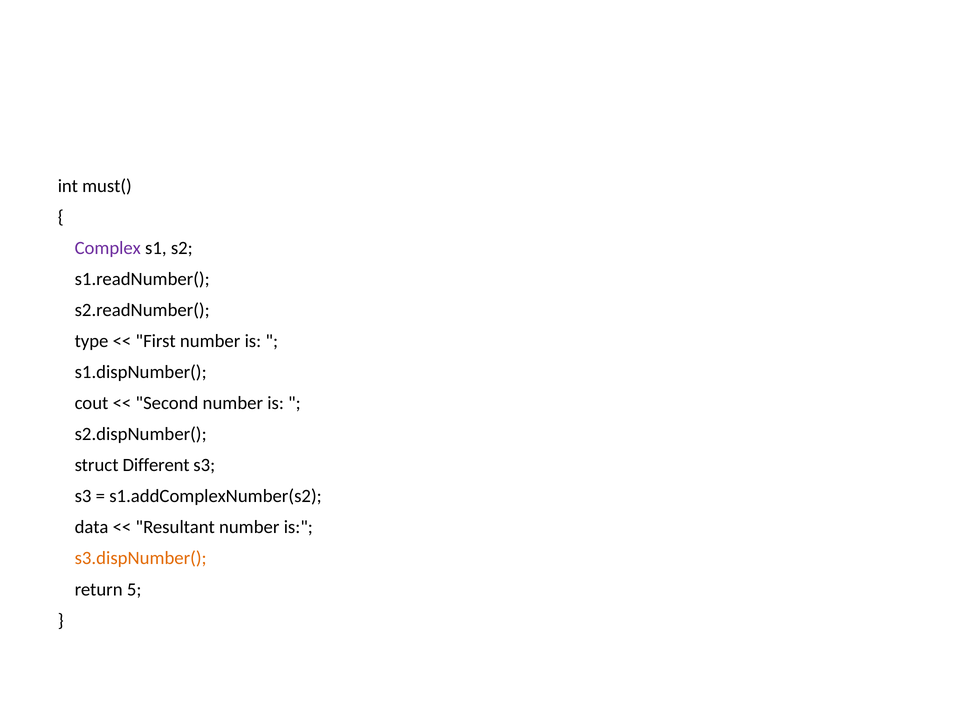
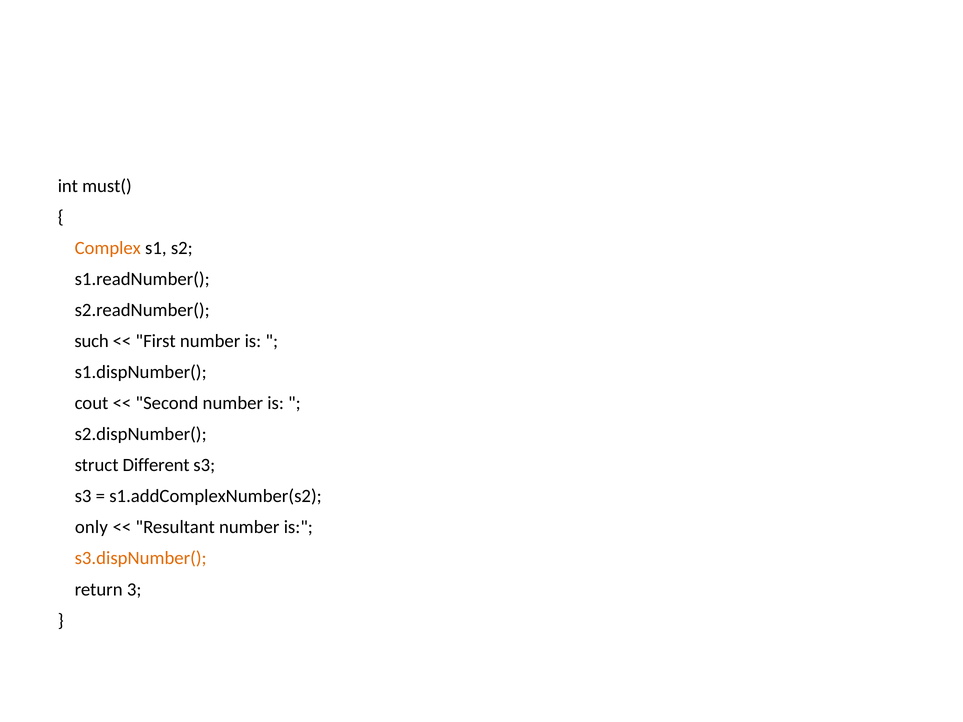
Complex colour: purple -> orange
type: type -> such
data: data -> only
5: 5 -> 3
